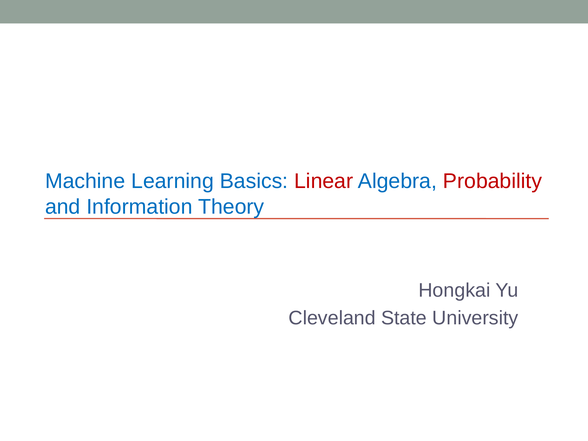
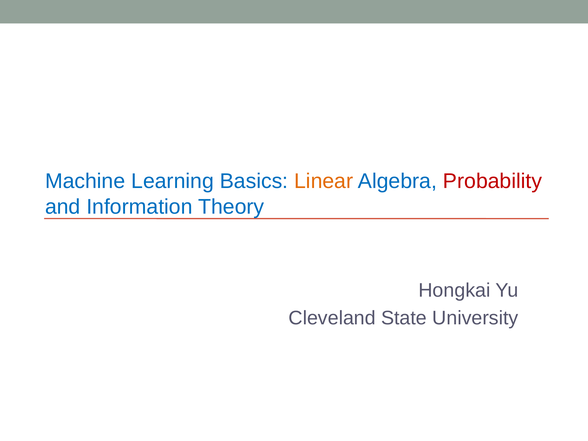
Linear colour: red -> orange
